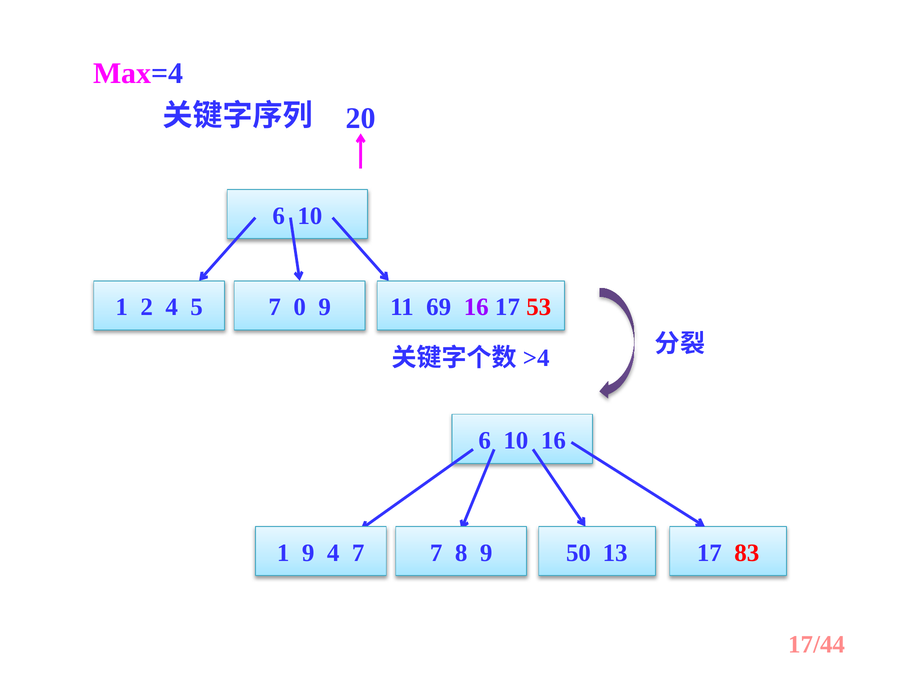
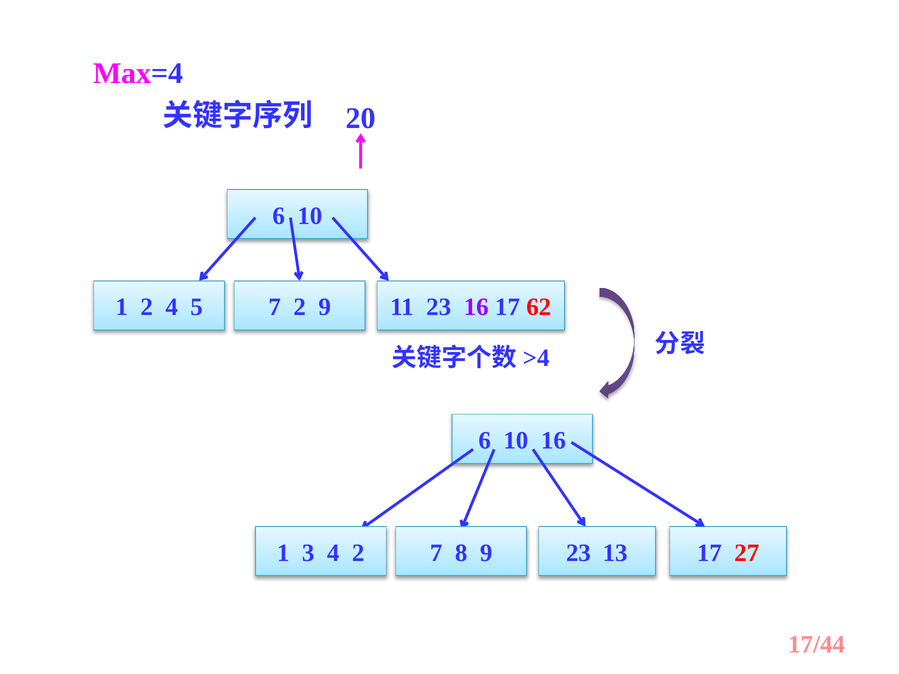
7 0: 0 -> 2
11 69: 69 -> 23
53: 53 -> 62
1 9: 9 -> 3
4 7: 7 -> 2
9 50: 50 -> 23
83: 83 -> 27
